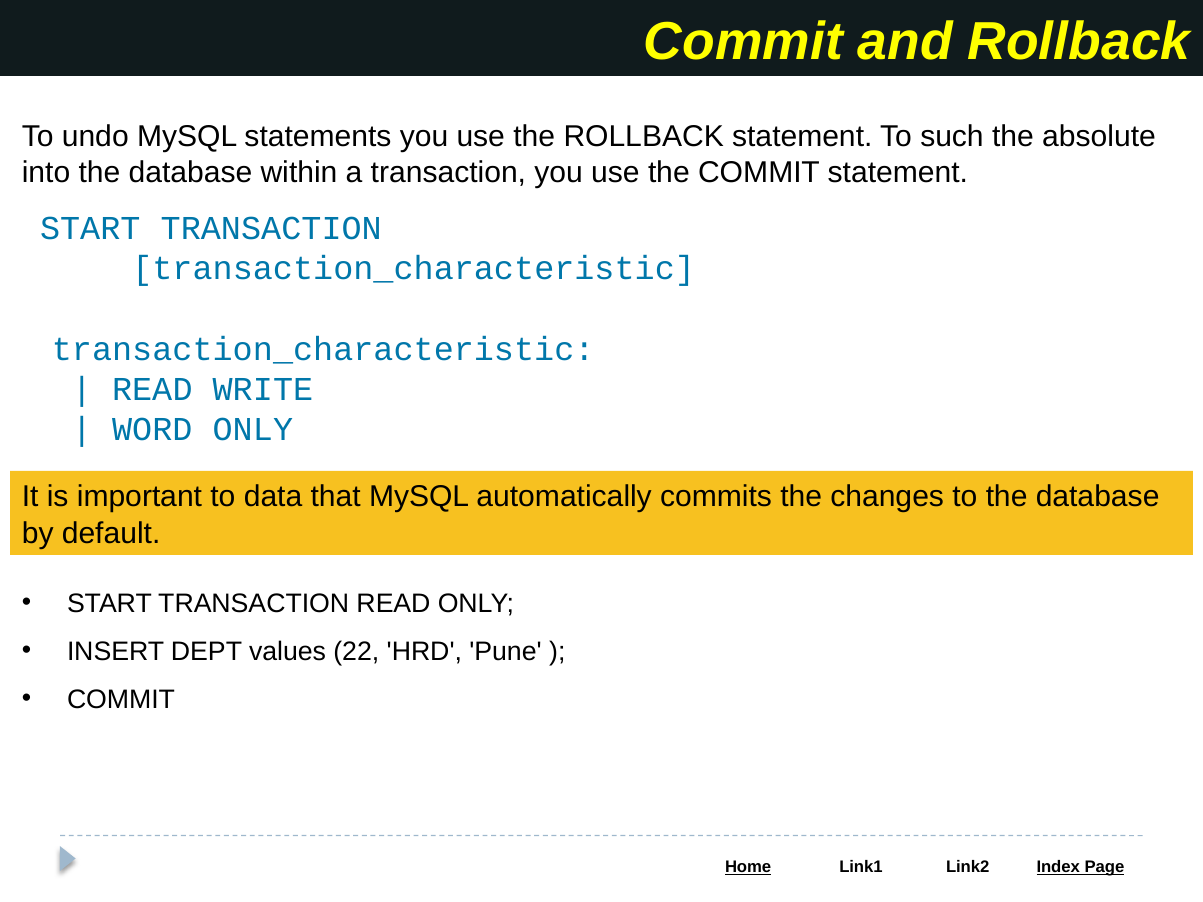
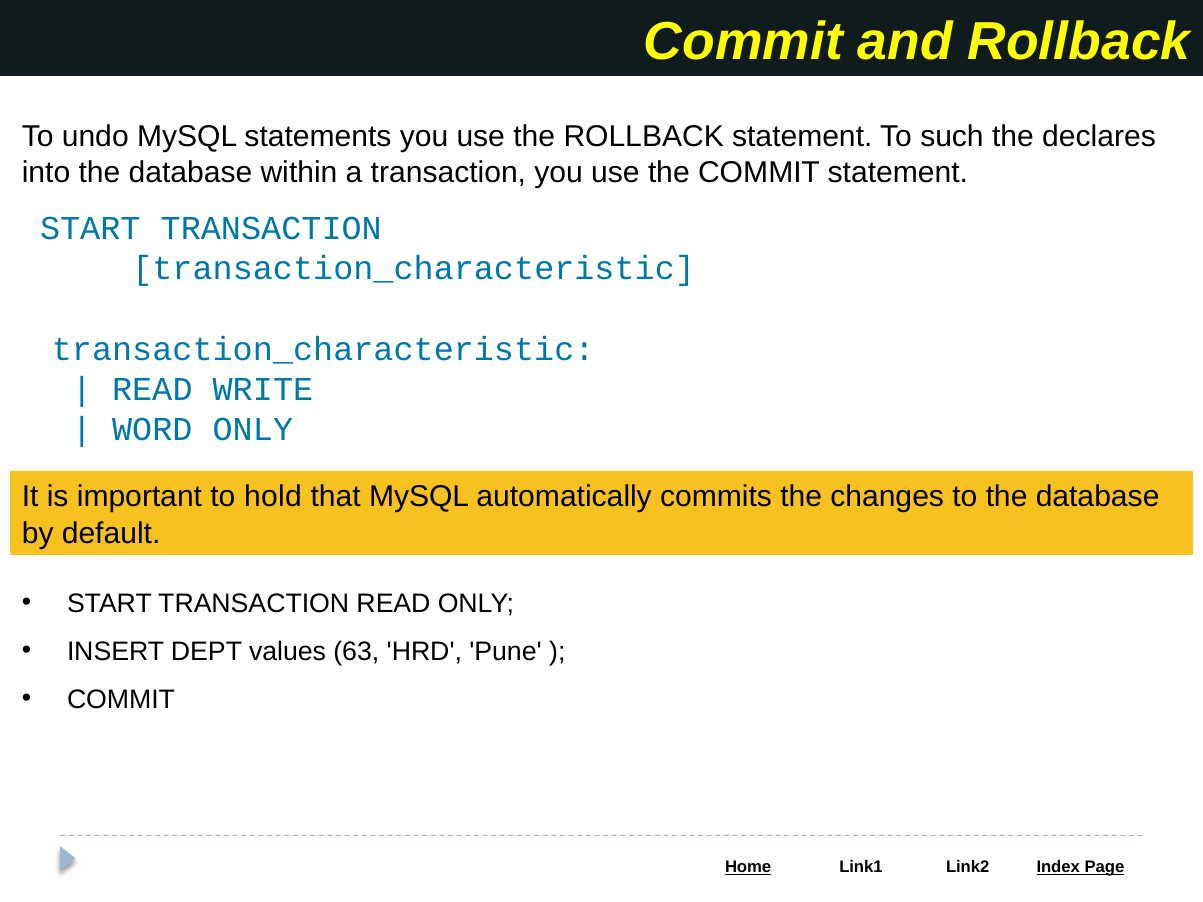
absolute: absolute -> declares
data: data -> hold
22: 22 -> 63
